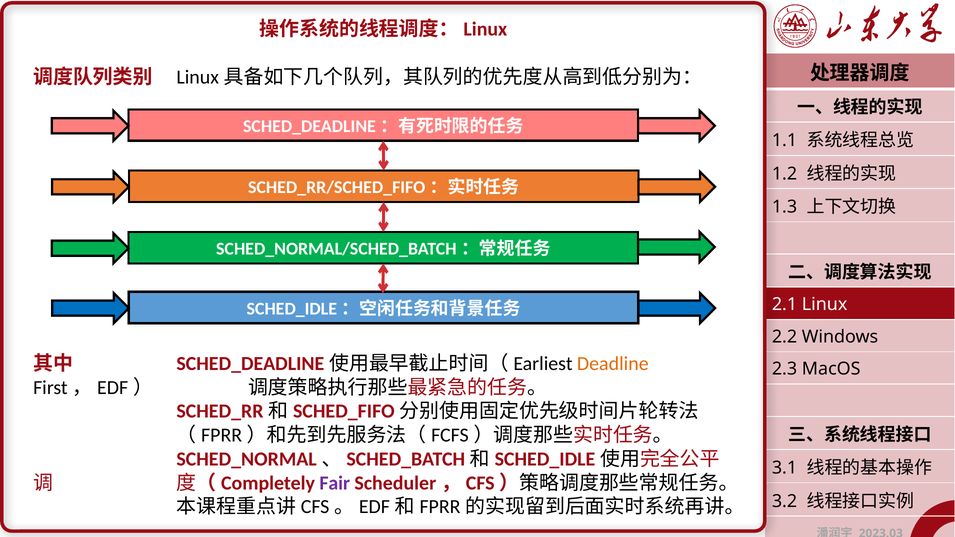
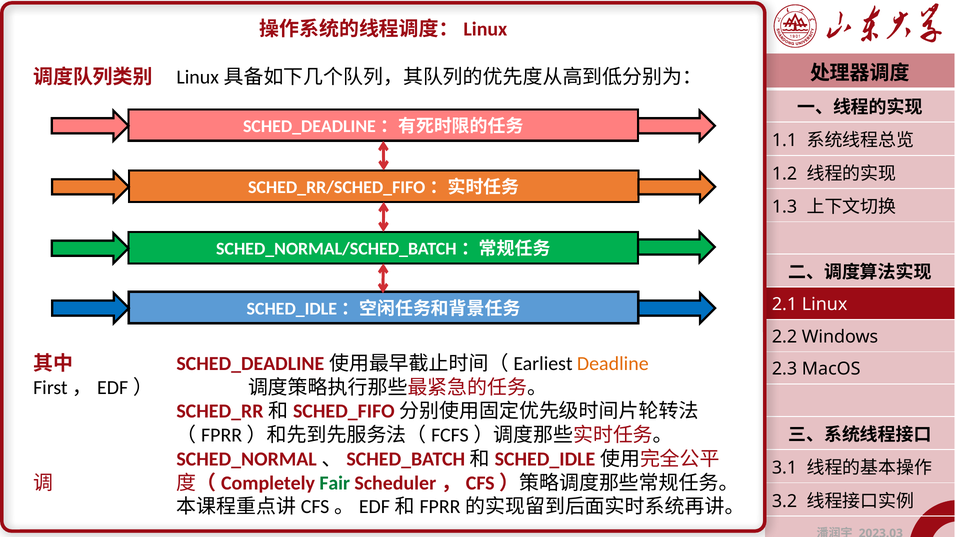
Fair colour: purple -> green
